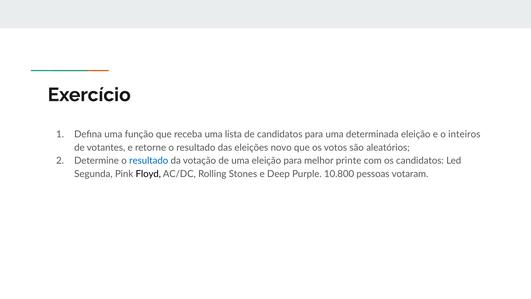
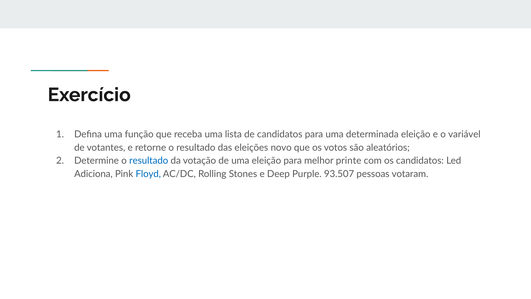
inteiros: inteiros -> variável
Segunda: Segunda -> Adiciona
Floyd colour: black -> blue
10.800: 10.800 -> 93.507
